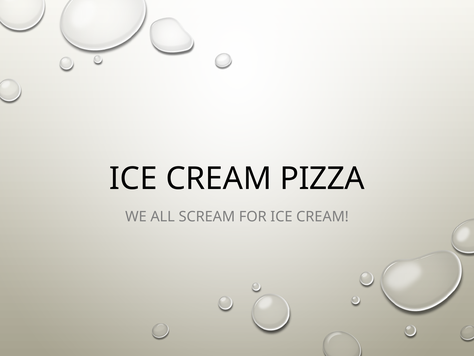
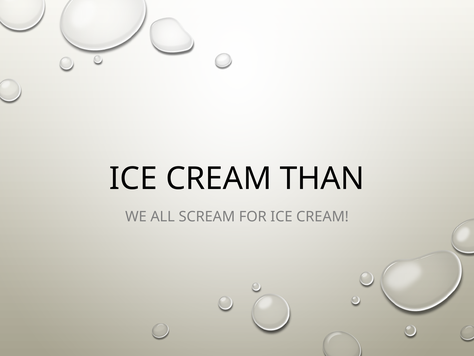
PIZZA: PIZZA -> THAN
